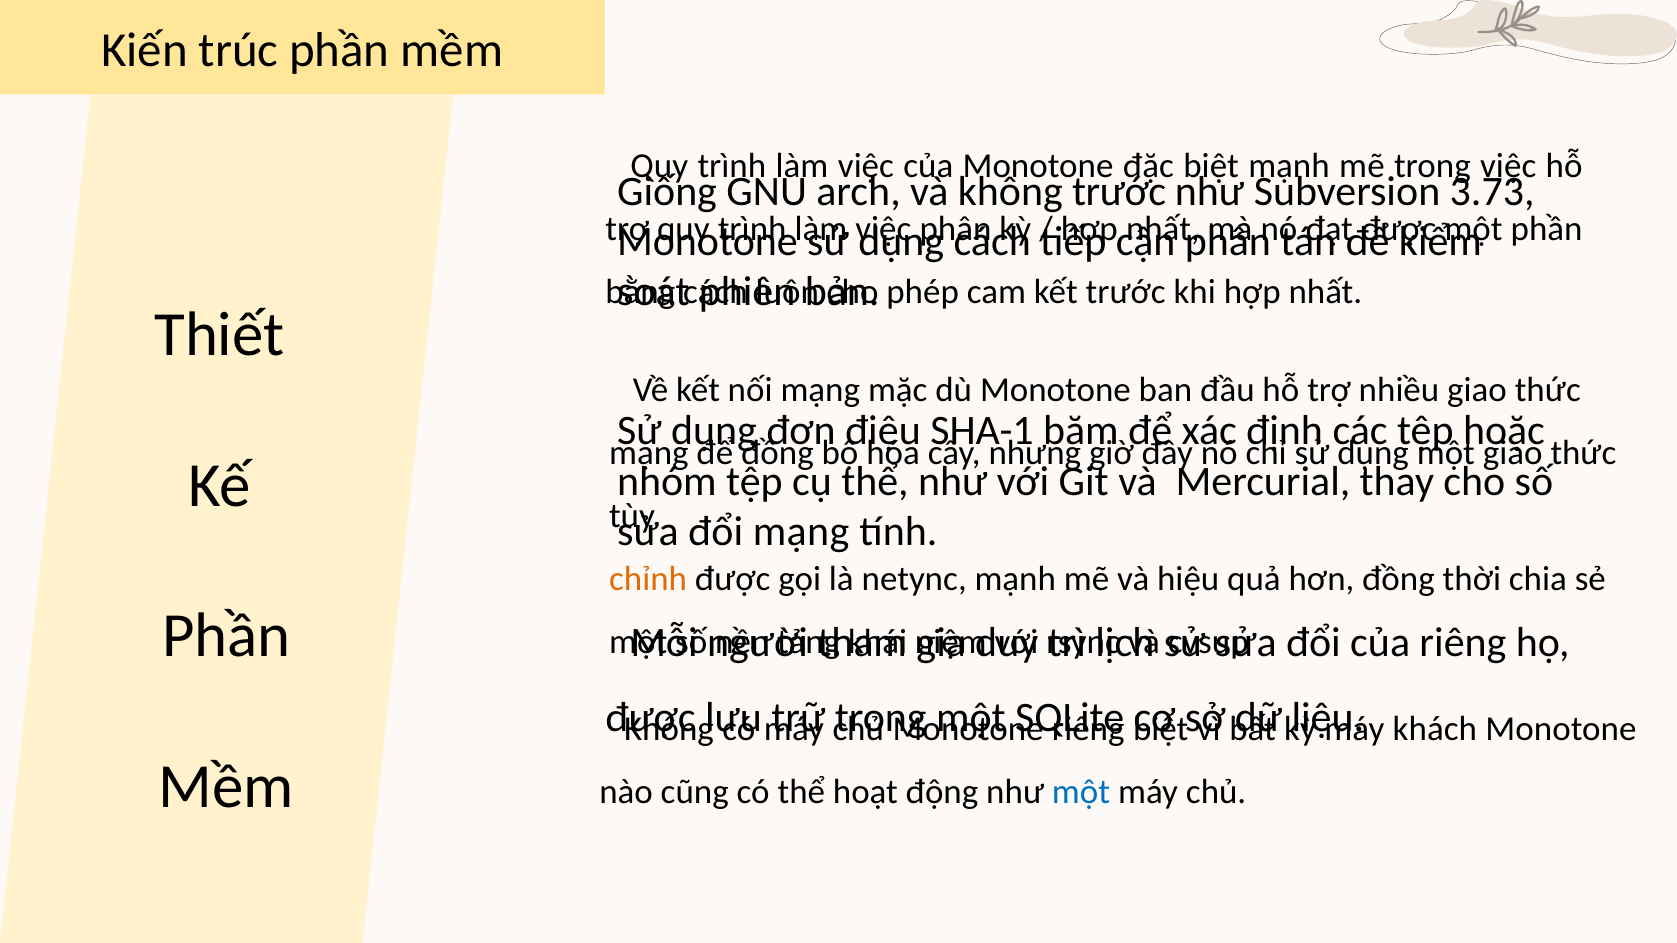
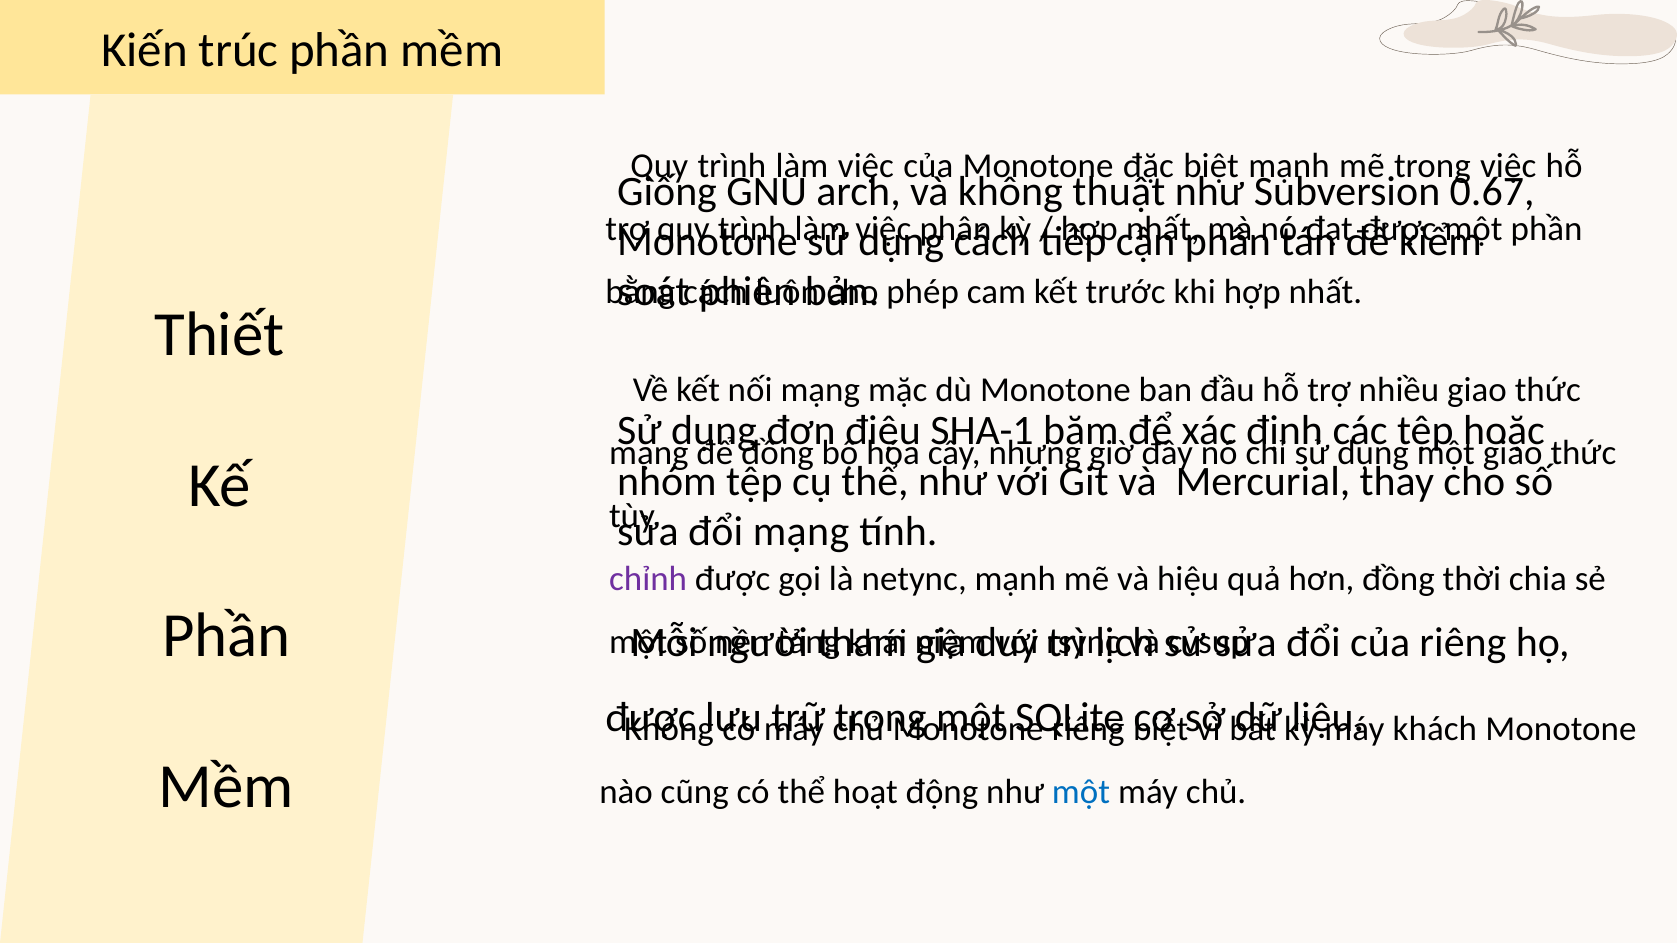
không trước: trước -> thuật
3.73: 3.73 -> 0.67
chỉnh colour: orange -> purple
